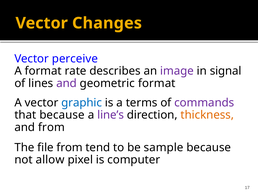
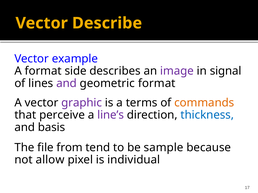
Changes: Changes -> Describe
perceive: perceive -> example
rate: rate -> side
graphic colour: blue -> purple
commands colour: purple -> orange
that because: because -> perceive
thickness colour: orange -> blue
and from: from -> basis
computer: computer -> individual
